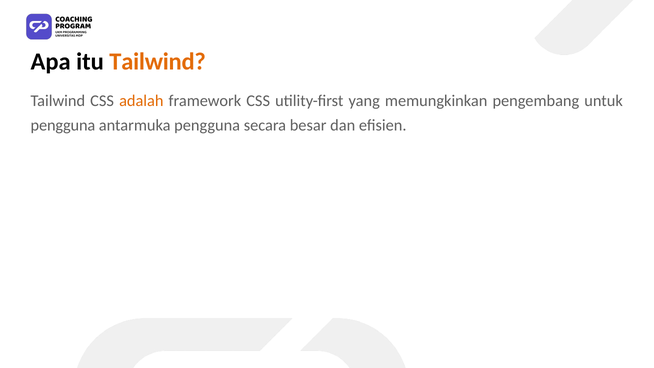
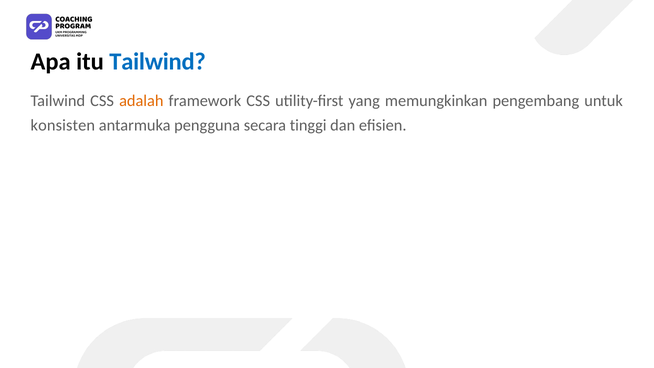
Tailwind at (158, 62) colour: orange -> blue
pengguna at (63, 125): pengguna -> konsisten
besar: besar -> tinggi
